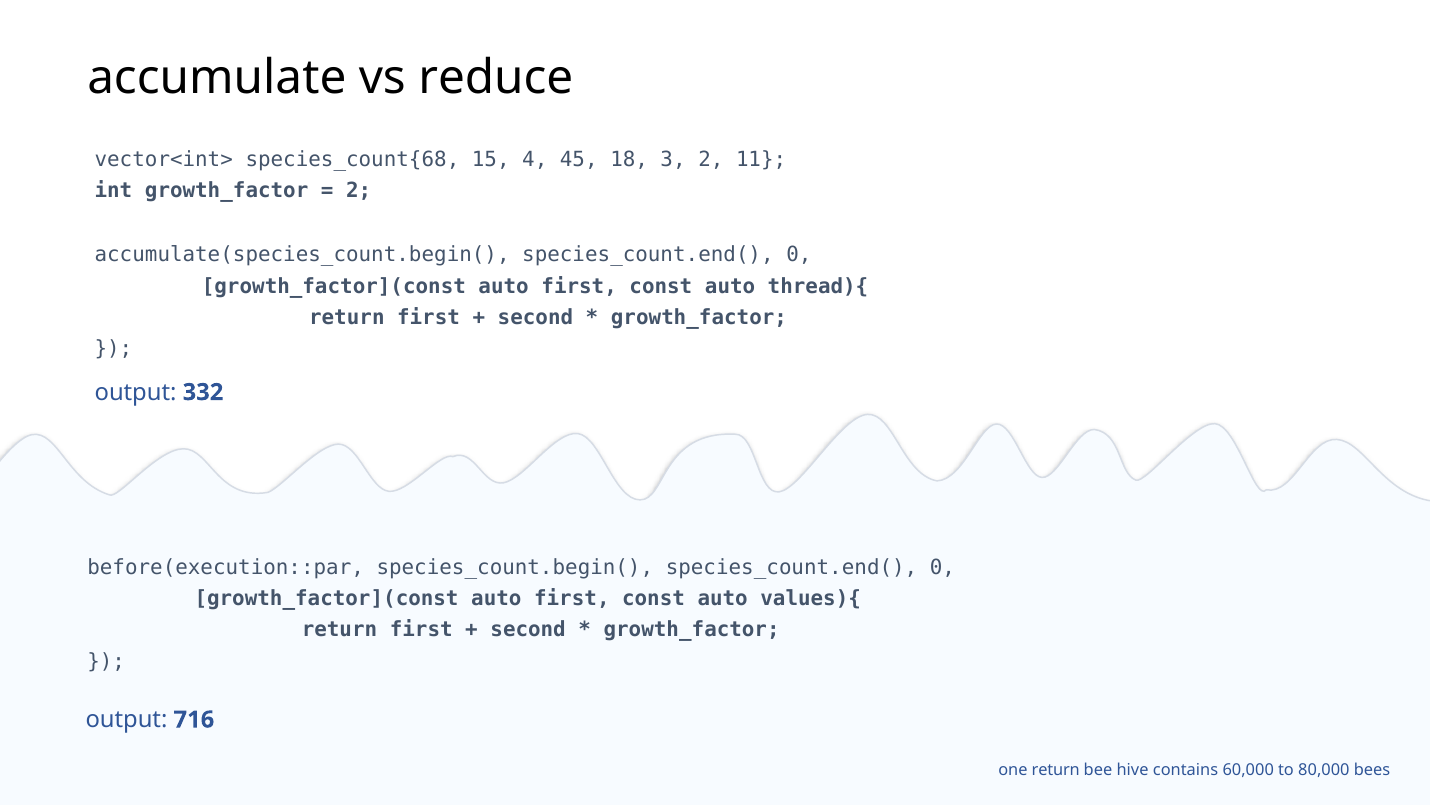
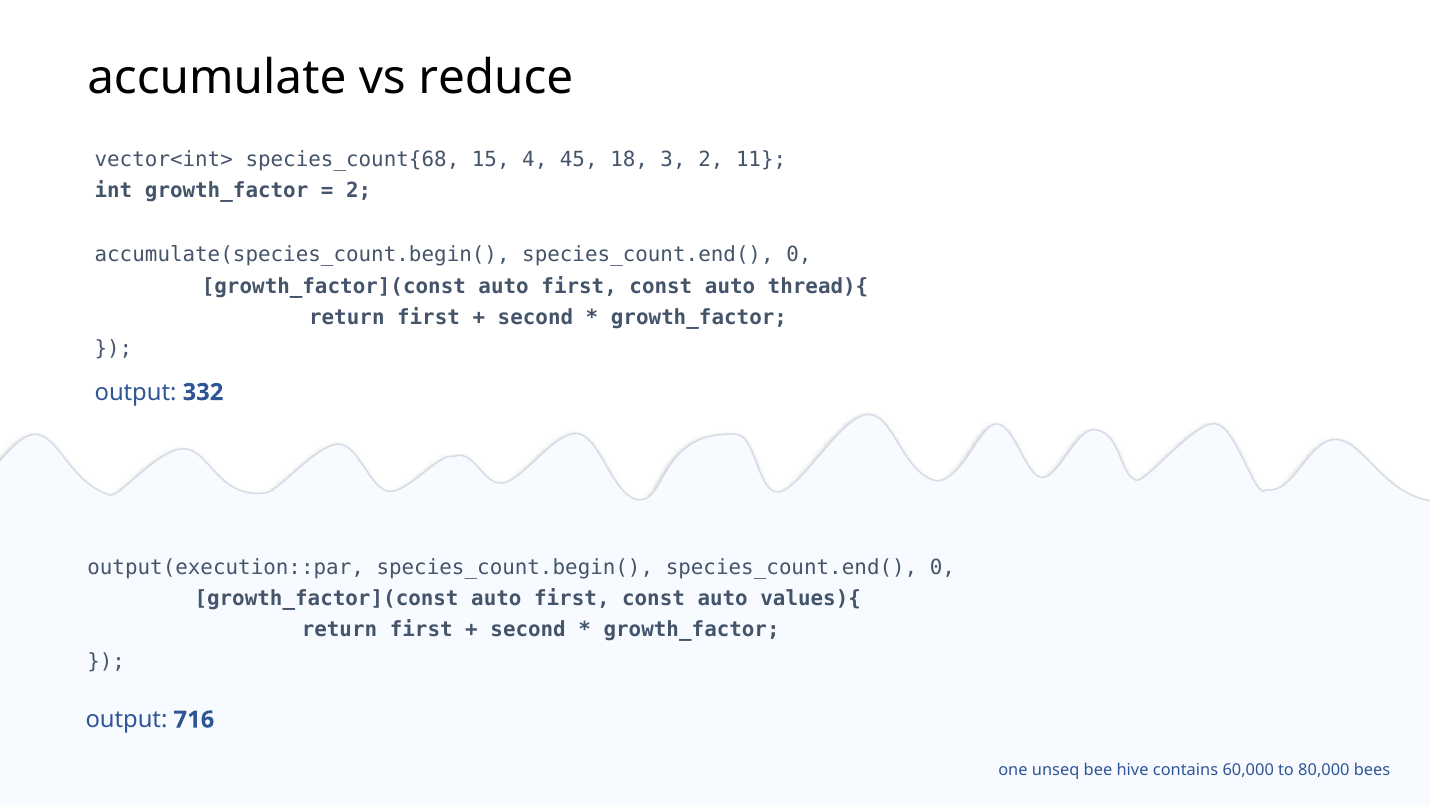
before(execution::par: before(execution::par -> output(execution::par
one return: return -> unseq
